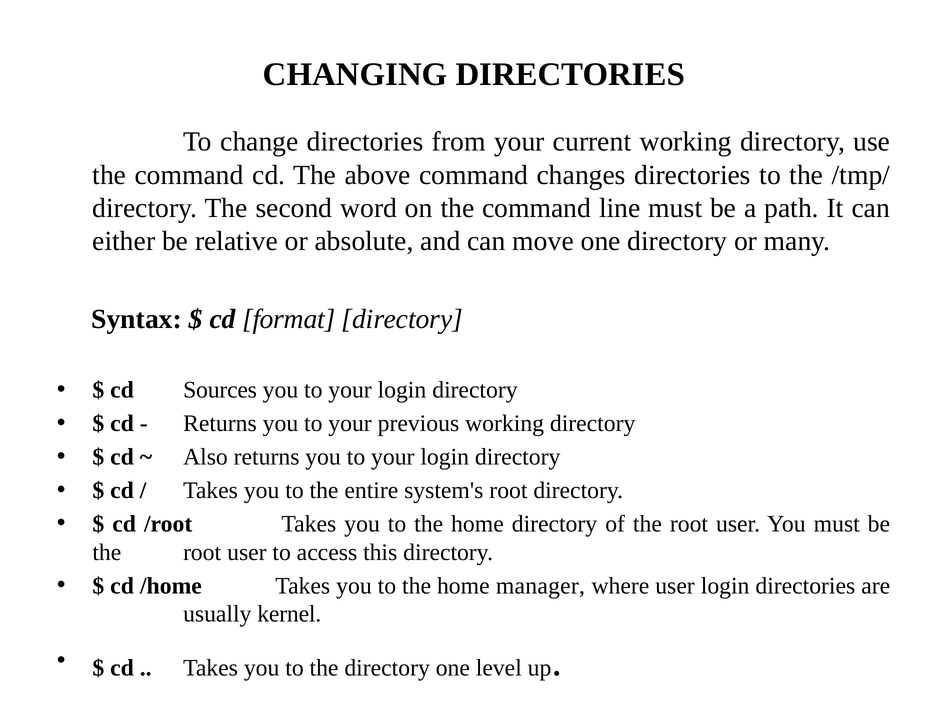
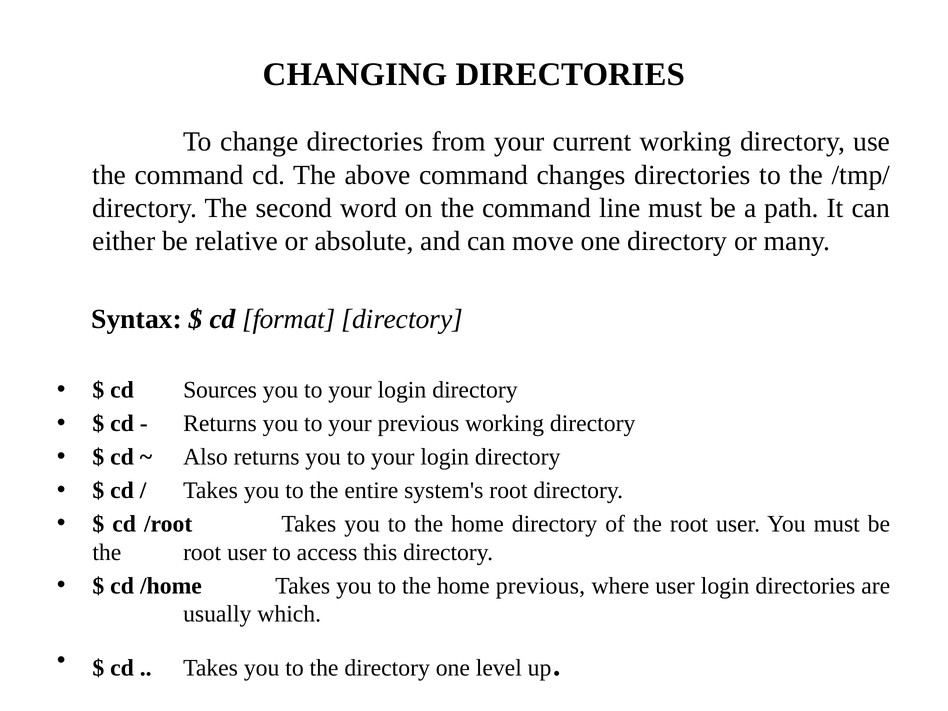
home manager: manager -> previous
kernel: kernel -> which
